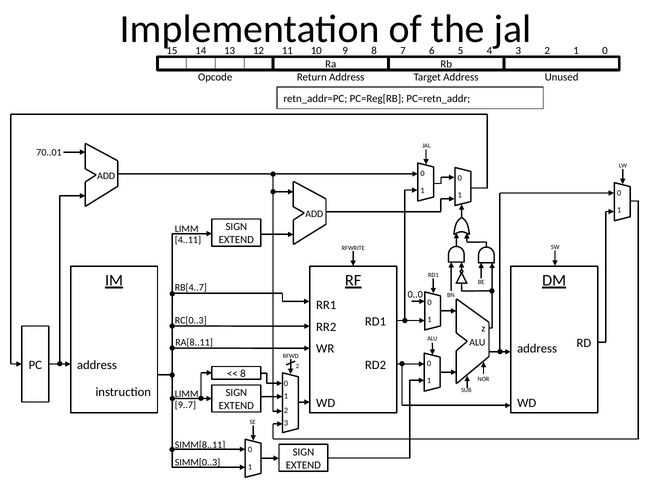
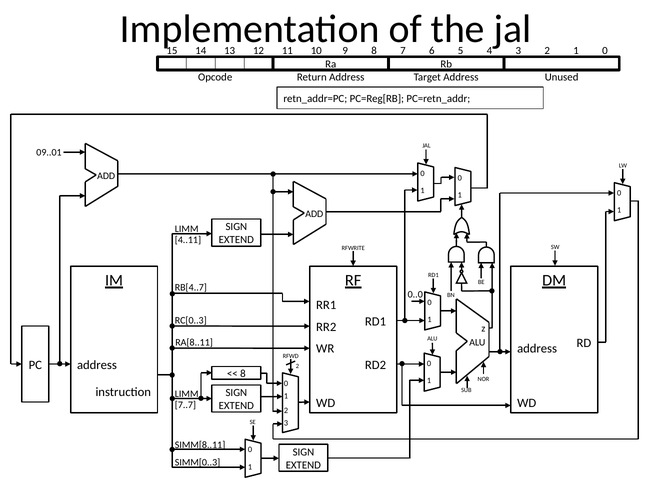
70..01: 70..01 -> 09..01
9..7: 9..7 -> 7..7
